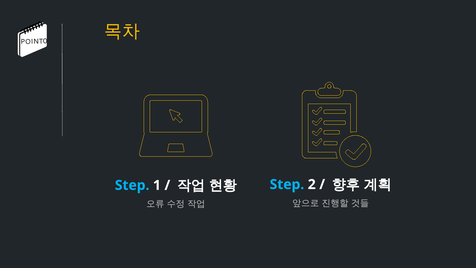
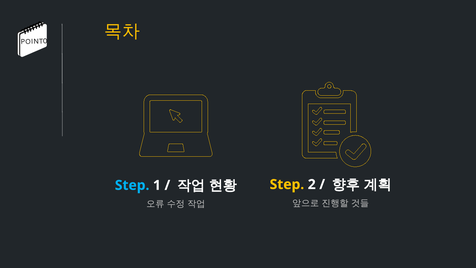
Step at (287, 184) colour: light blue -> yellow
